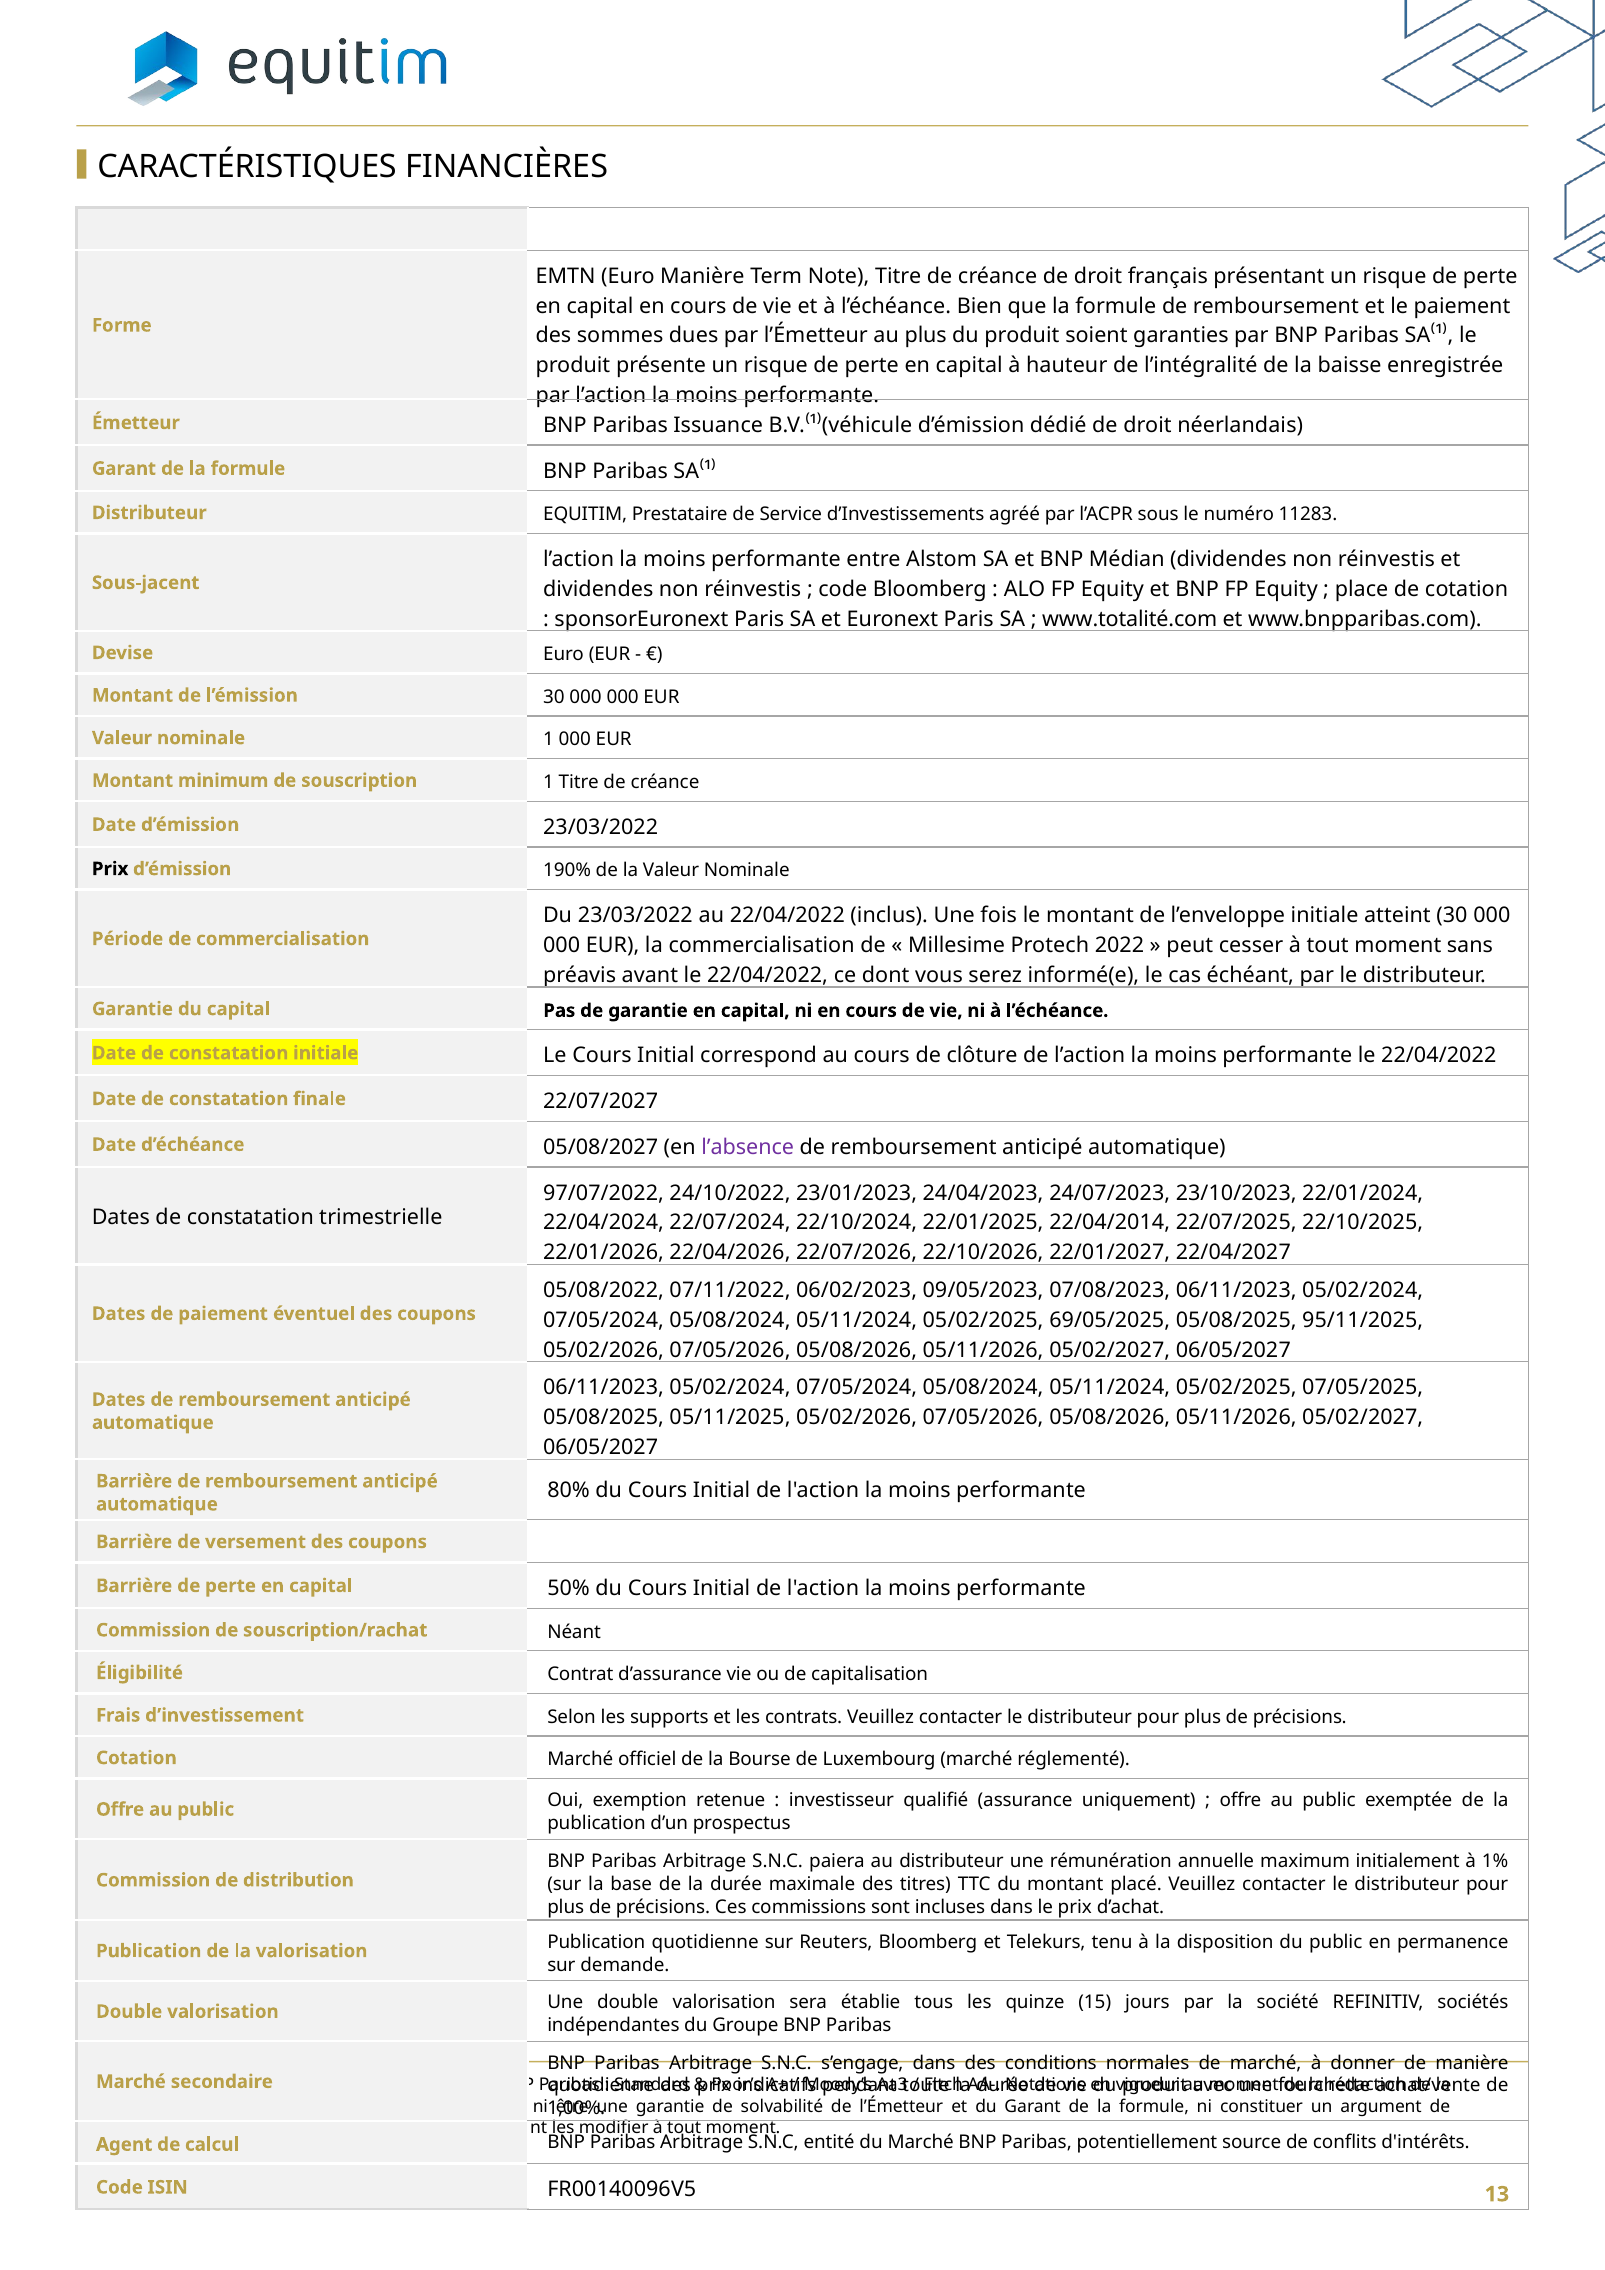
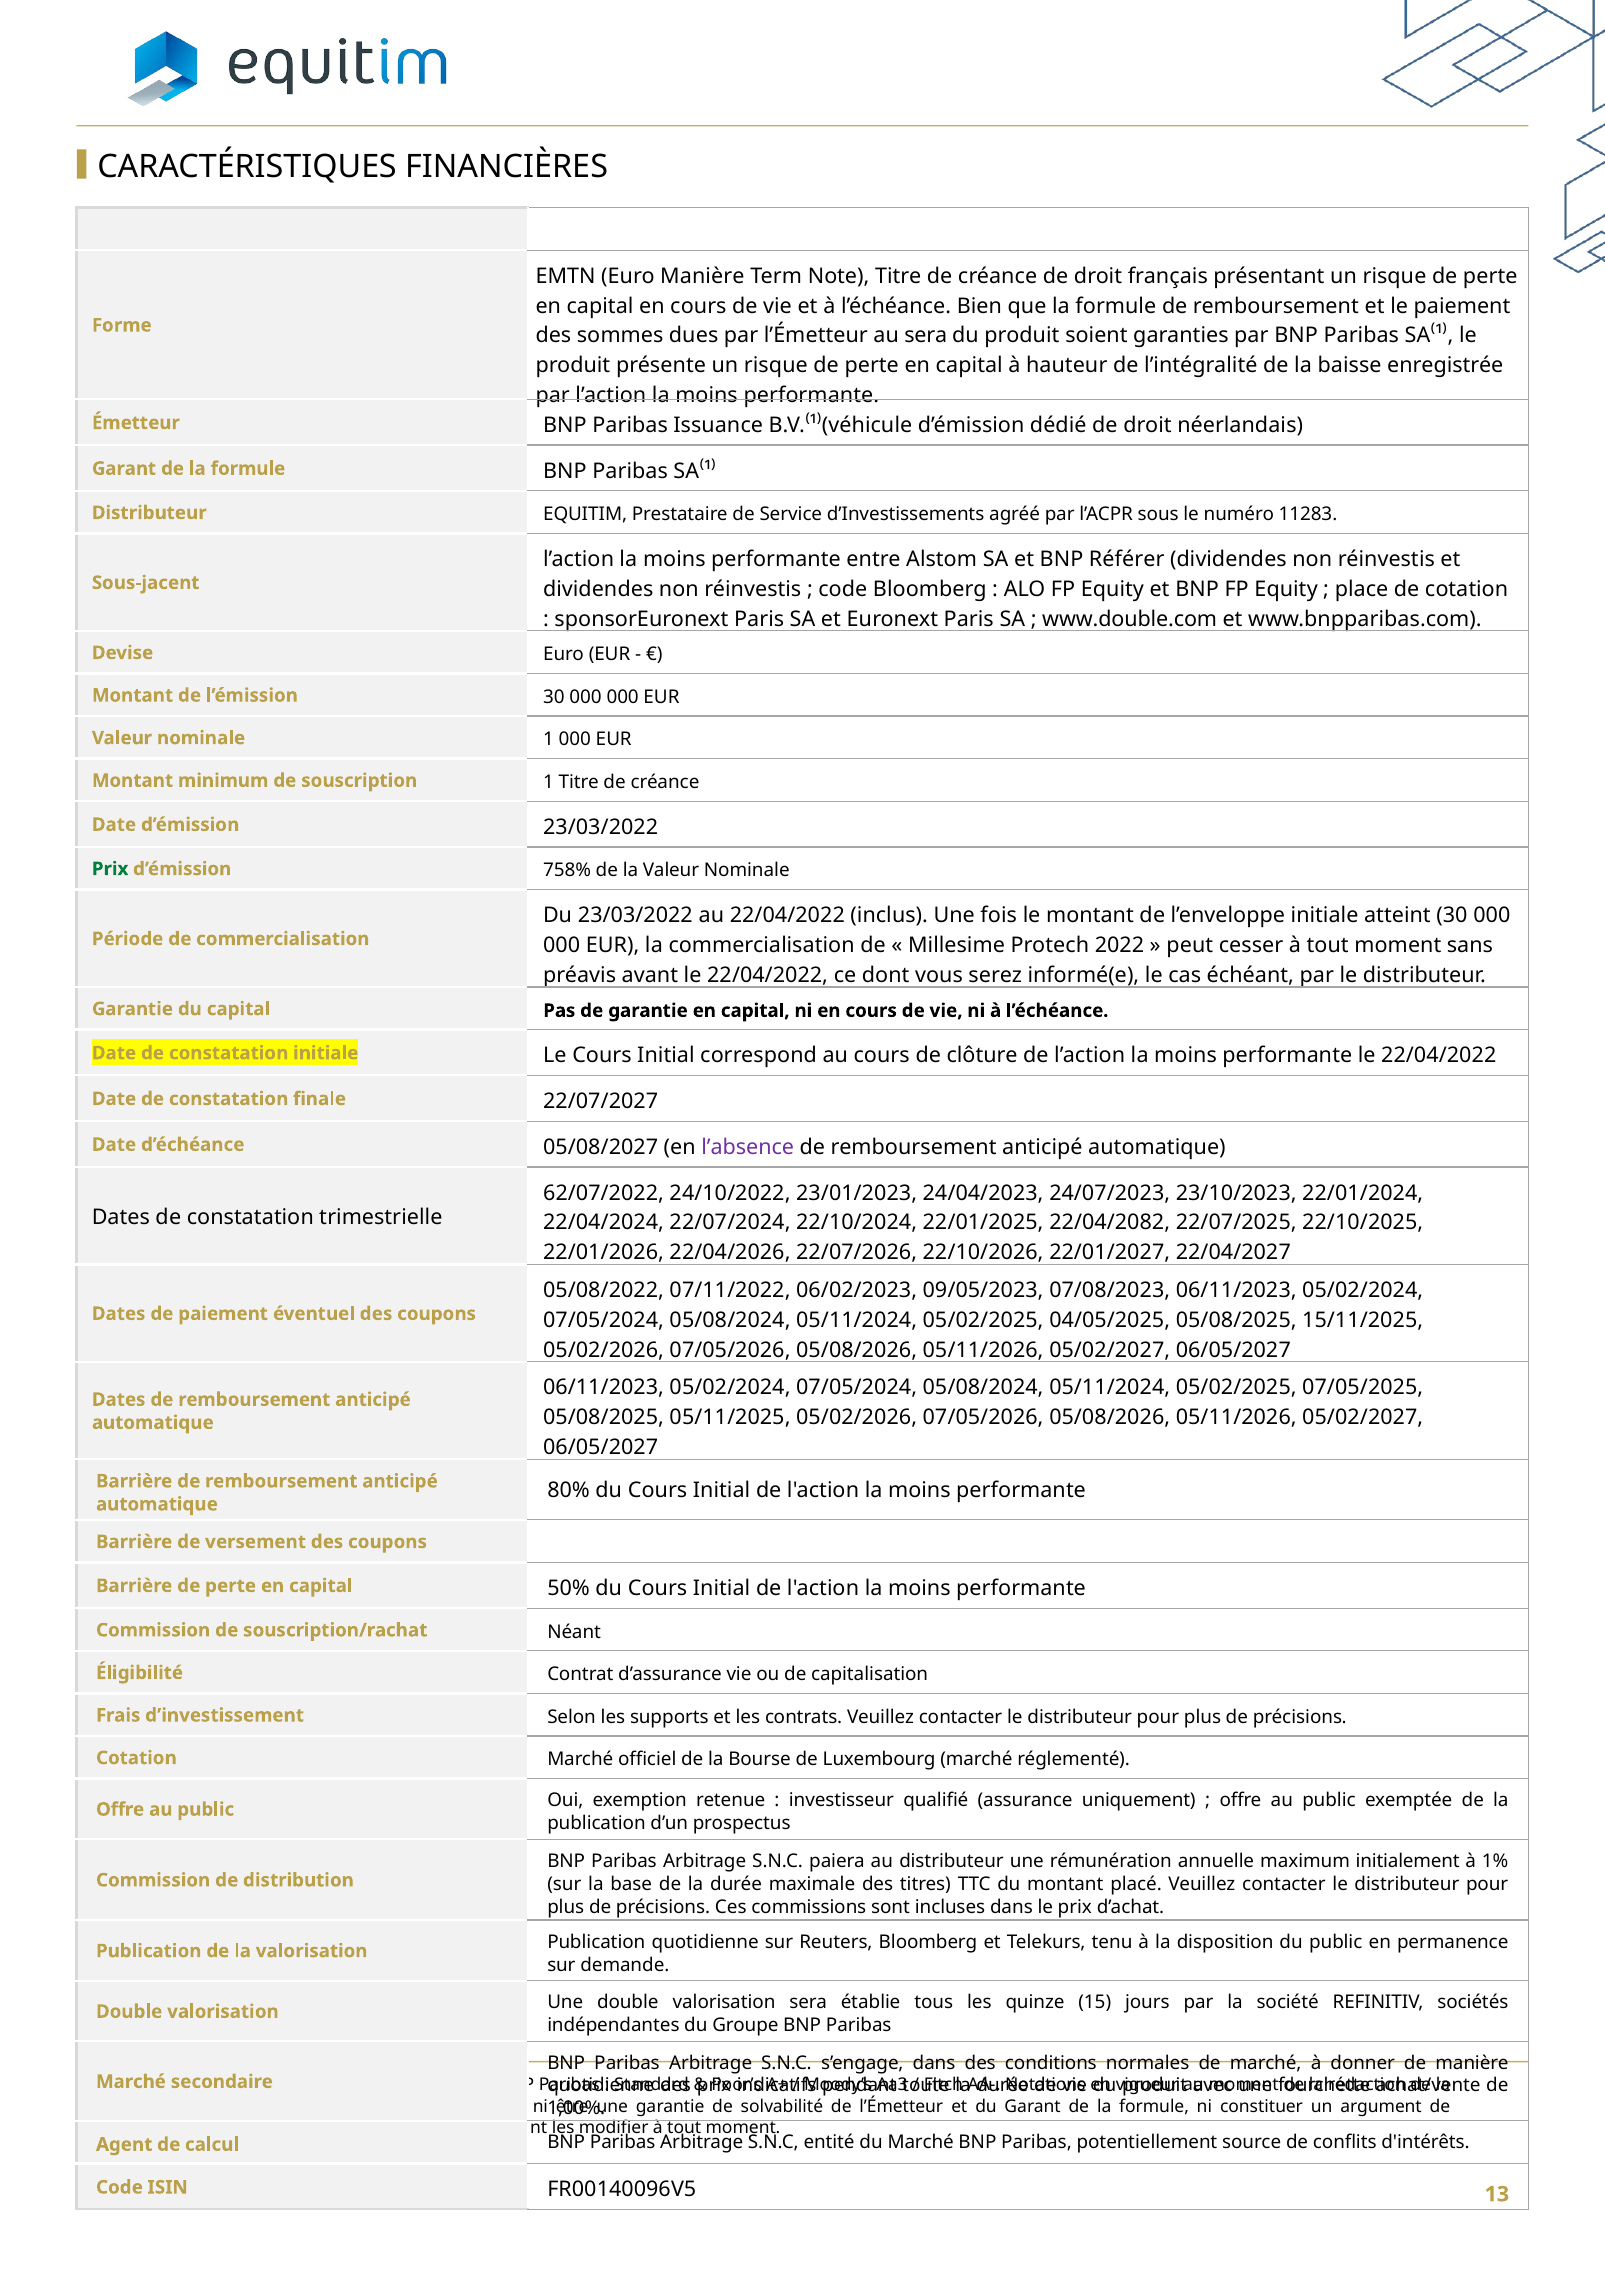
au plus: plus -> sera
Médian: Médian -> Référer
www.totalité.com: www.totalité.com -> www.double.com
Prix at (110, 869) colour: black -> green
190%: 190% -> 758%
97/07/2022: 97/07/2022 -> 62/07/2022
22/04/2014: 22/04/2014 -> 22/04/2082
69/05/2025: 69/05/2025 -> 04/05/2025
95/11/2025: 95/11/2025 -> 15/11/2025
